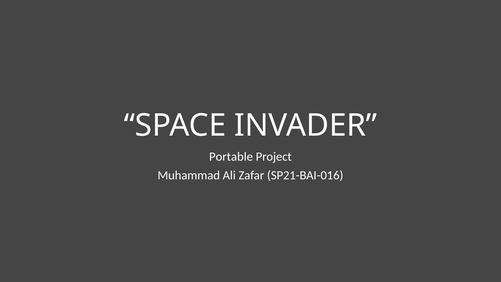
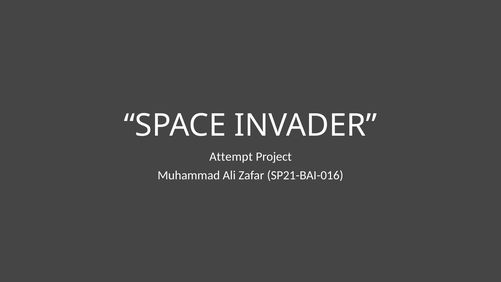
Portable: Portable -> Attempt
